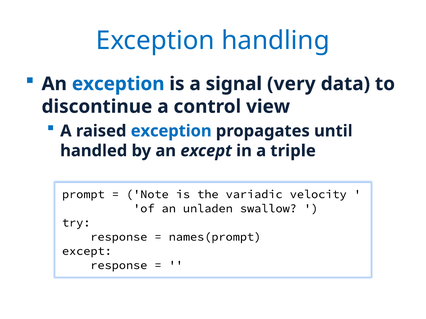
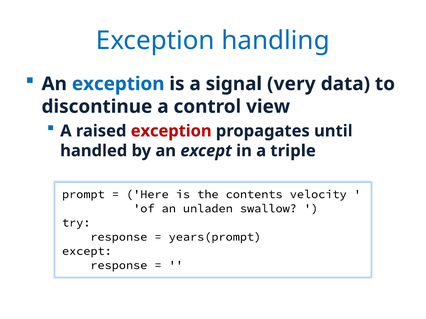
exception at (171, 131) colour: blue -> red
Note: Note -> Here
variadic: variadic -> contents
names(prompt: names(prompt -> years(prompt
